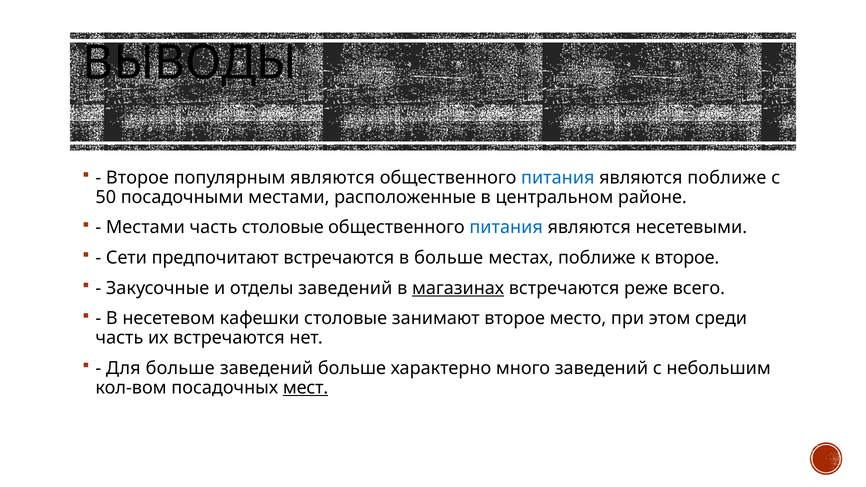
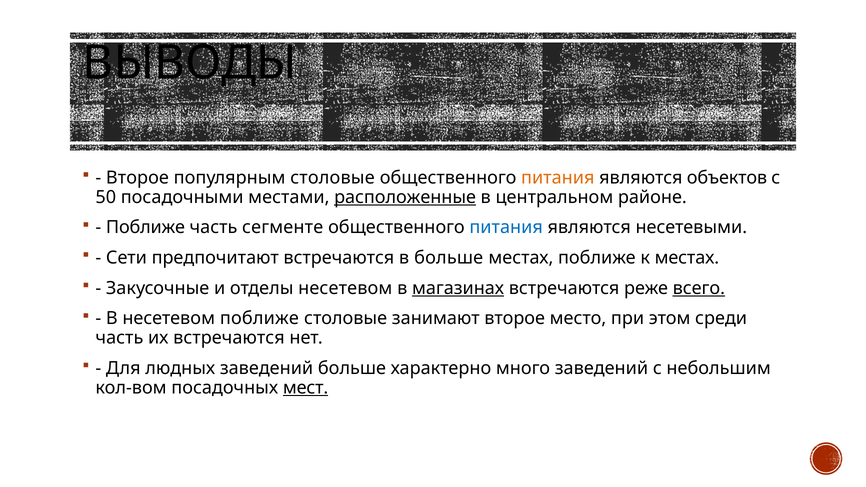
популярным являются: являются -> столовые
питания at (558, 178) colour: blue -> orange
являются поближе: поближе -> объектов
расположенные underline: none -> present
Местами at (145, 228): Местами -> Поближе
часть столовые: столовые -> сегменте
к второе: второе -> местах
отделы заведений: заведений -> несетевом
всего underline: none -> present
несетевом кафешки: кафешки -> поближе
Для больше: больше -> людных
